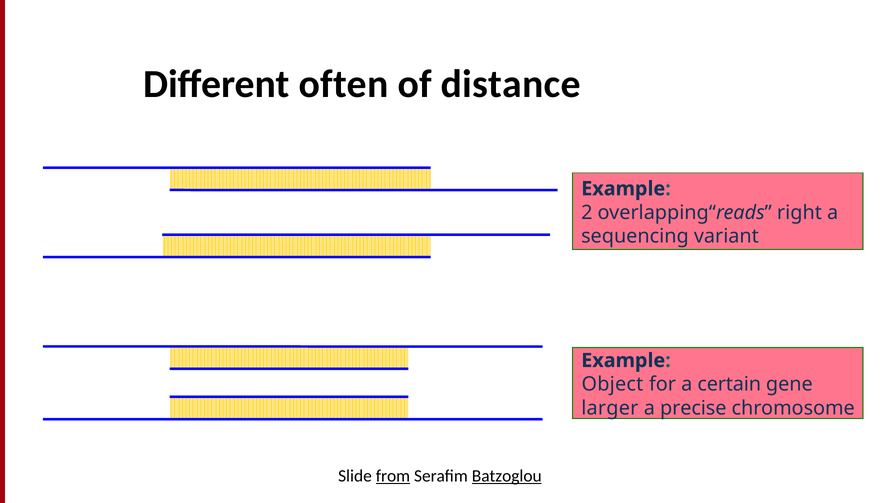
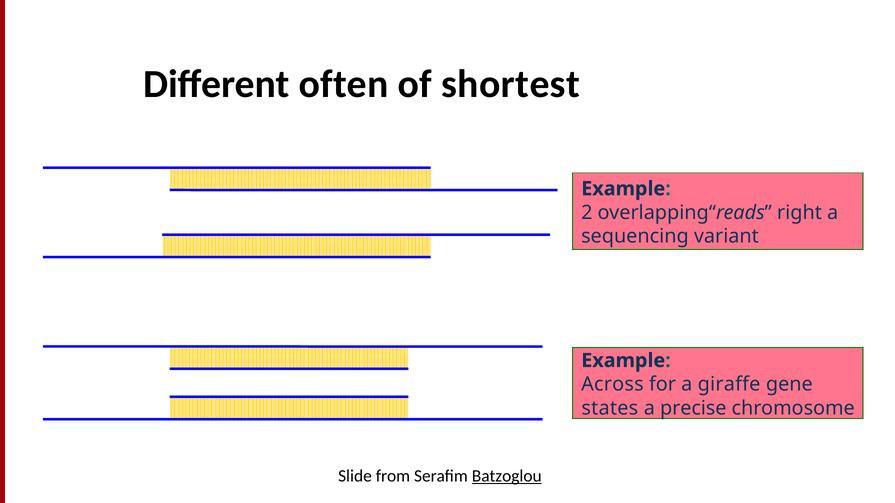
distance: distance -> shortest
Object: Object -> Across
certain: certain -> giraffe
larger: larger -> states
from underline: present -> none
